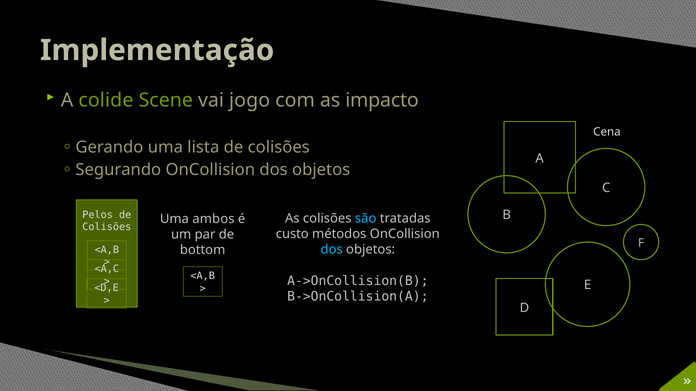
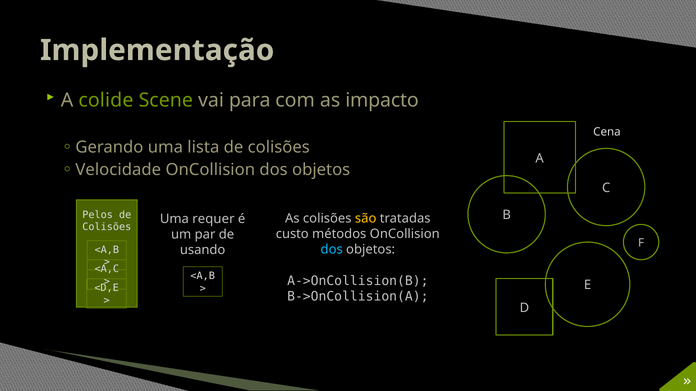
jogo: jogo -> para
Segurando: Segurando -> Velocidade
são colour: light blue -> yellow
ambos: ambos -> requer
bottom: bottom -> usando
